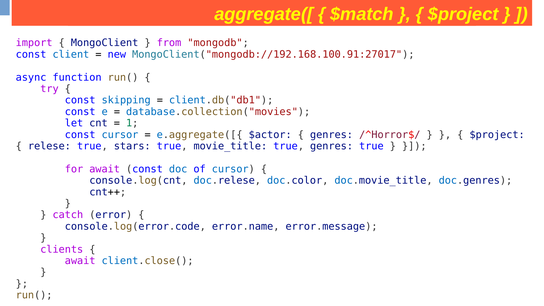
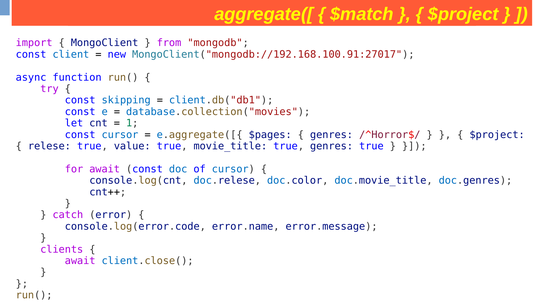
$actor: $actor -> $pages
stars: stars -> value
